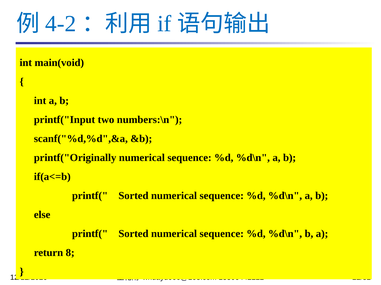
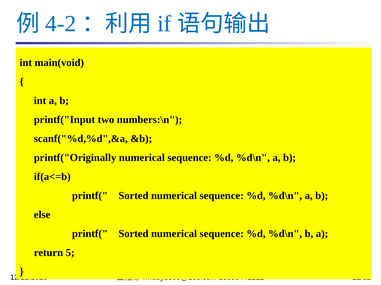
8: 8 -> 5
